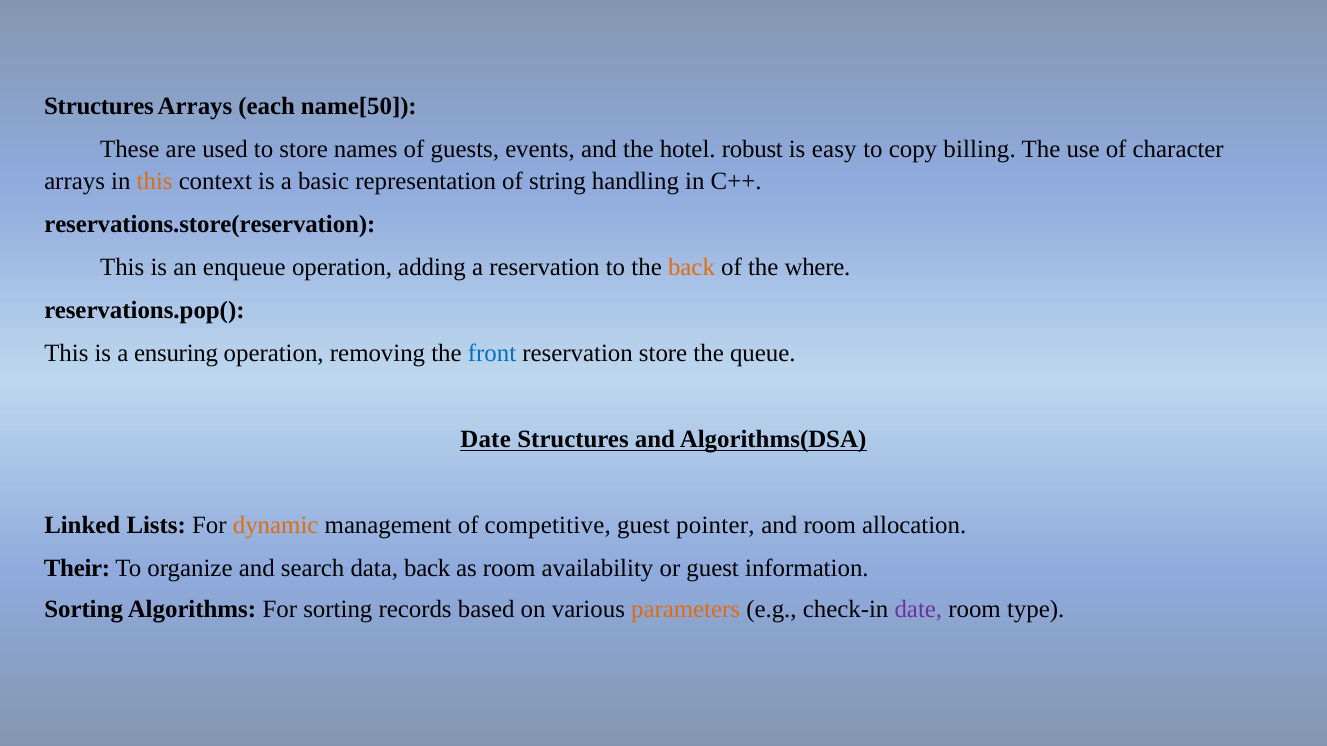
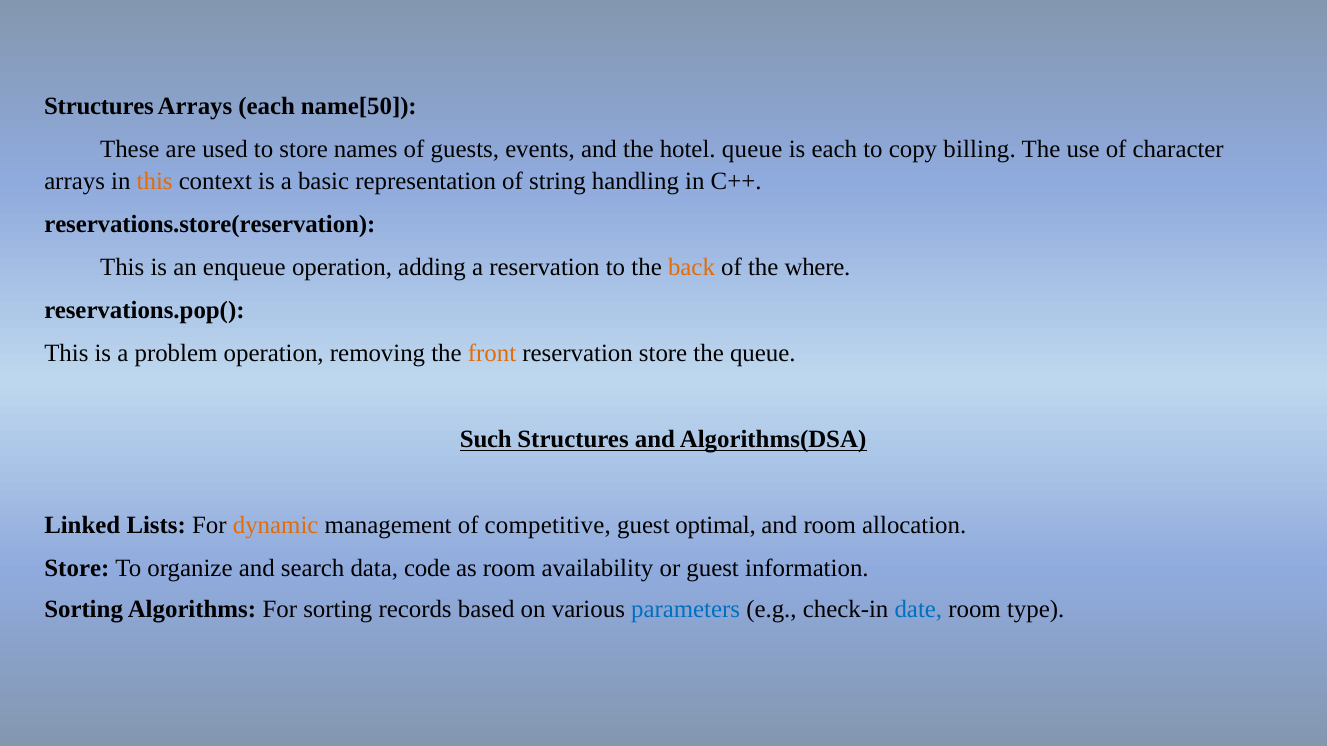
hotel robust: robust -> queue
is easy: easy -> each
ensuring: ensuring -> problem
front colour: blue -> orange
Date at (486, 440): Date -> Such
pointer: pointer -> optimal
Their at (77, 569): Their -> Store
data back: back -> code
parameters colour: orange -> blue
date at (918, 609) colour: purple -> blue
